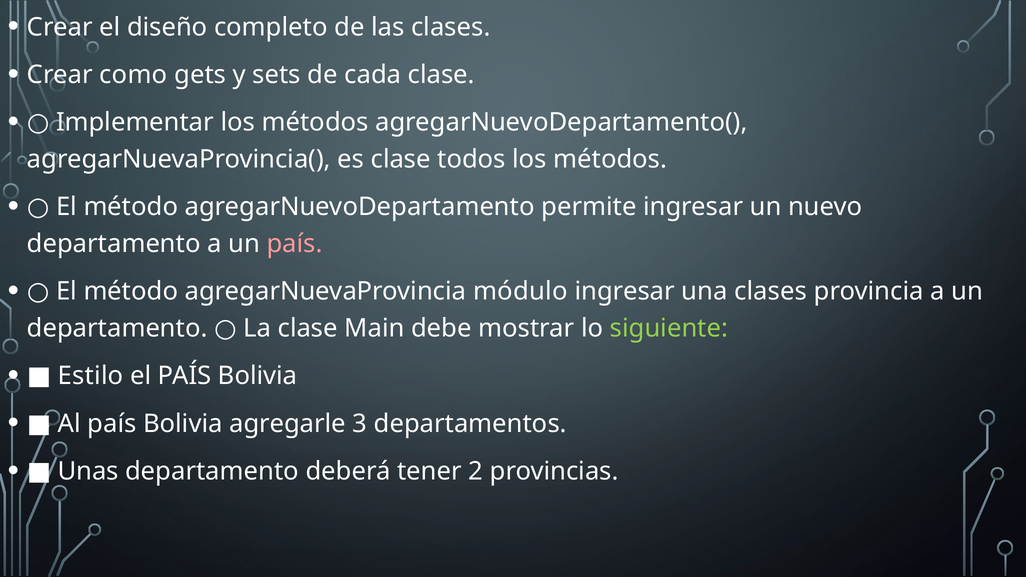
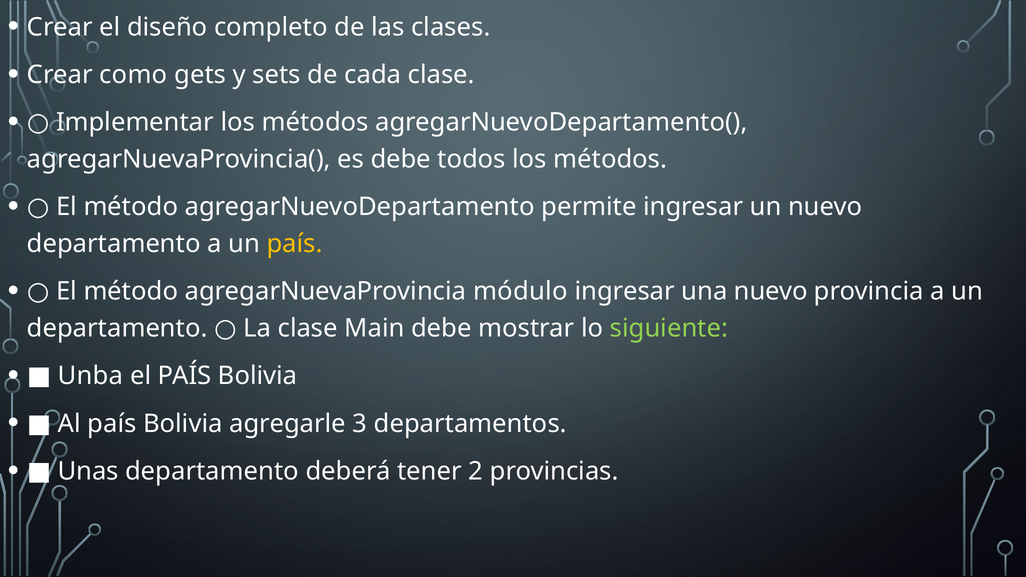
es clase: clase -> debe
país at (295, 244) colour: pink -> yellow
una clases: clases -> nuevo
Estilo: Estilo -> Unba
